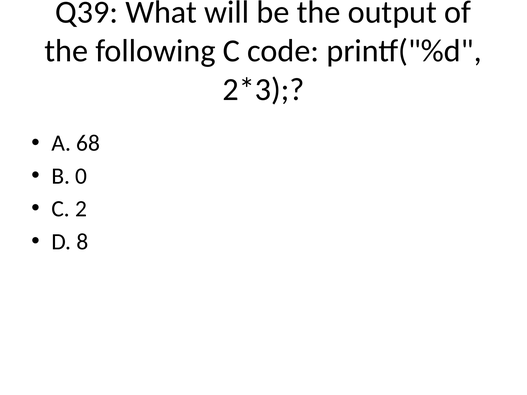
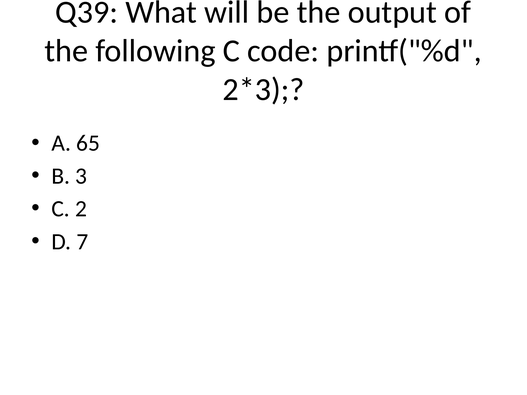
68: 68 -> 65
0: 0 -> 3
8: 8 -> 7
